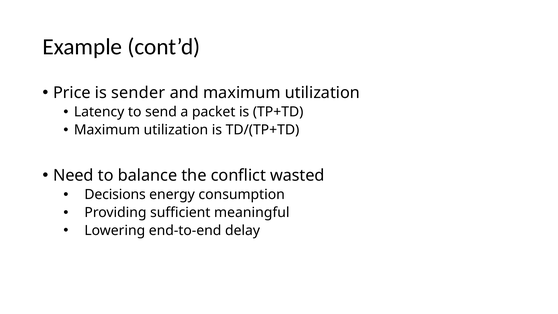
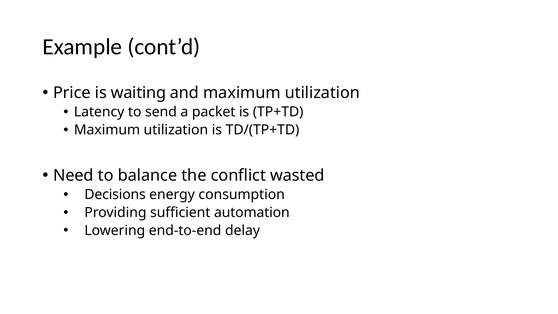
sender: sender -> waiting
meaningful: meaningful -> automation
